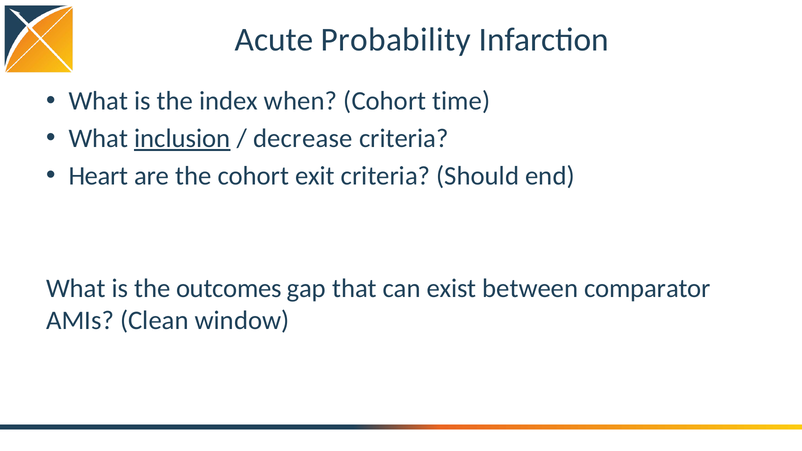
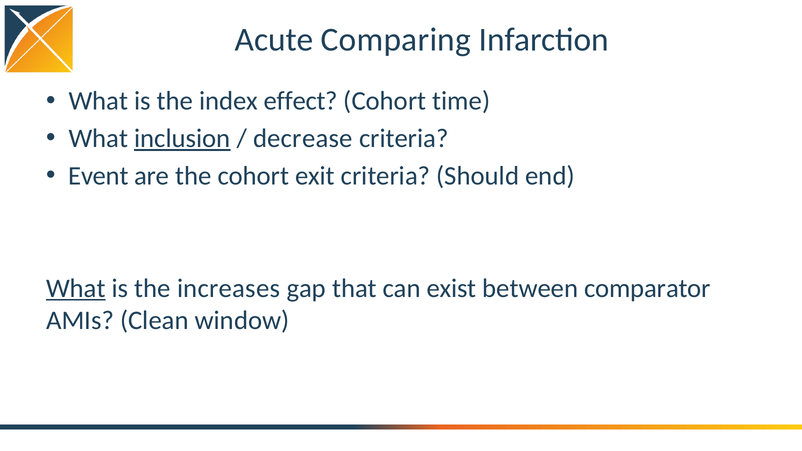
Probability: Probability -> Comparing
when: when -> effect
Heart: Heart -> Event
What at (76, 288) underline: none -> present
outcomes: outcomes -> increases
